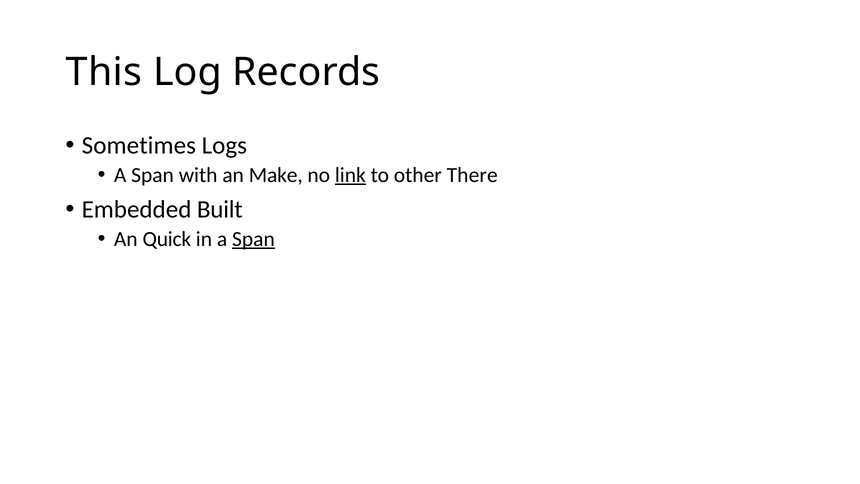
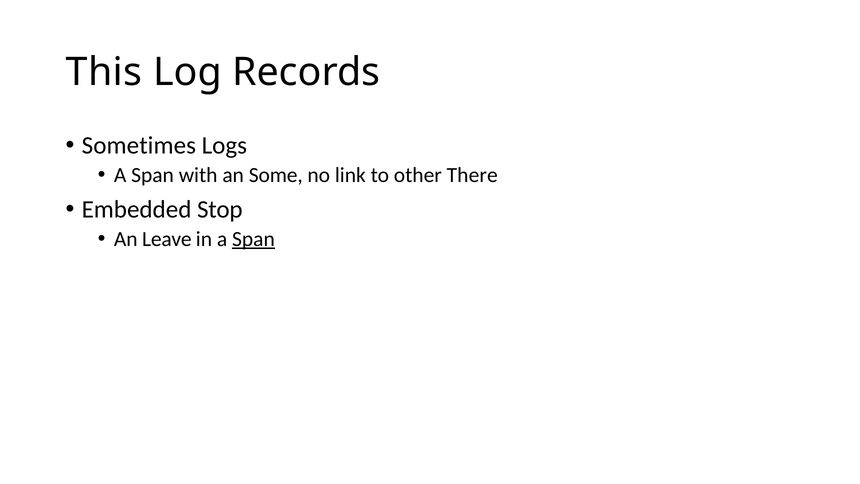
Make: Make -> Some
link underline: present -> none
Built: Built -> Stop
Quick: Quick -> Leave
